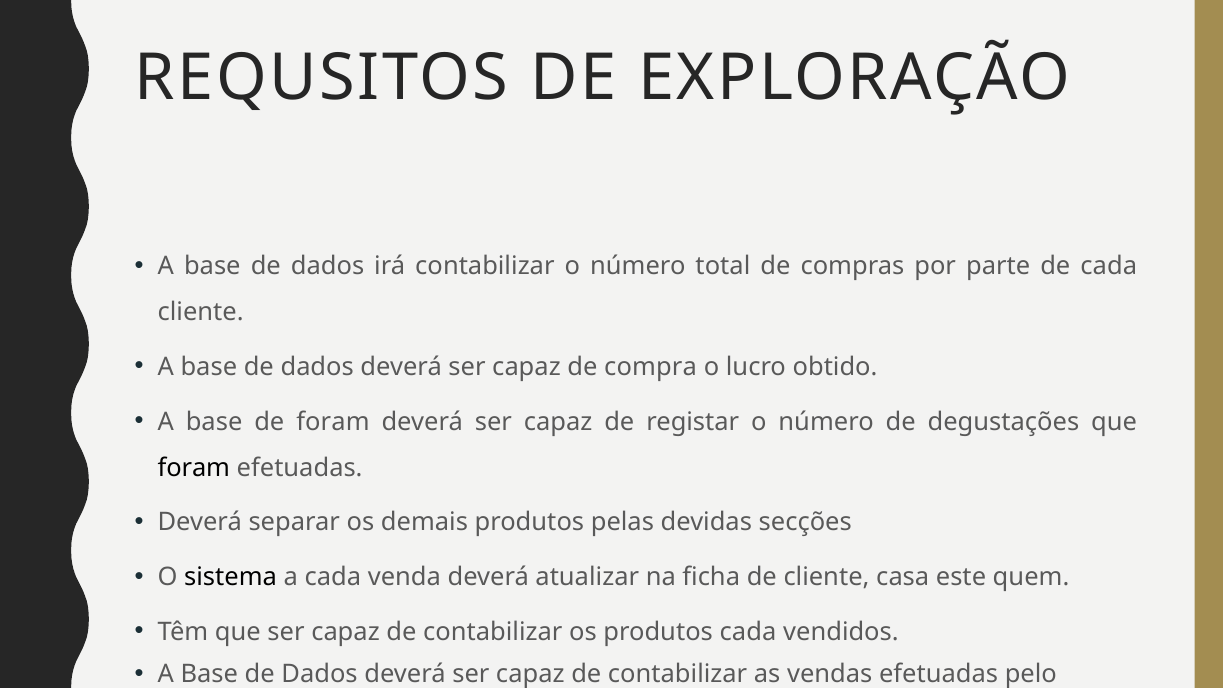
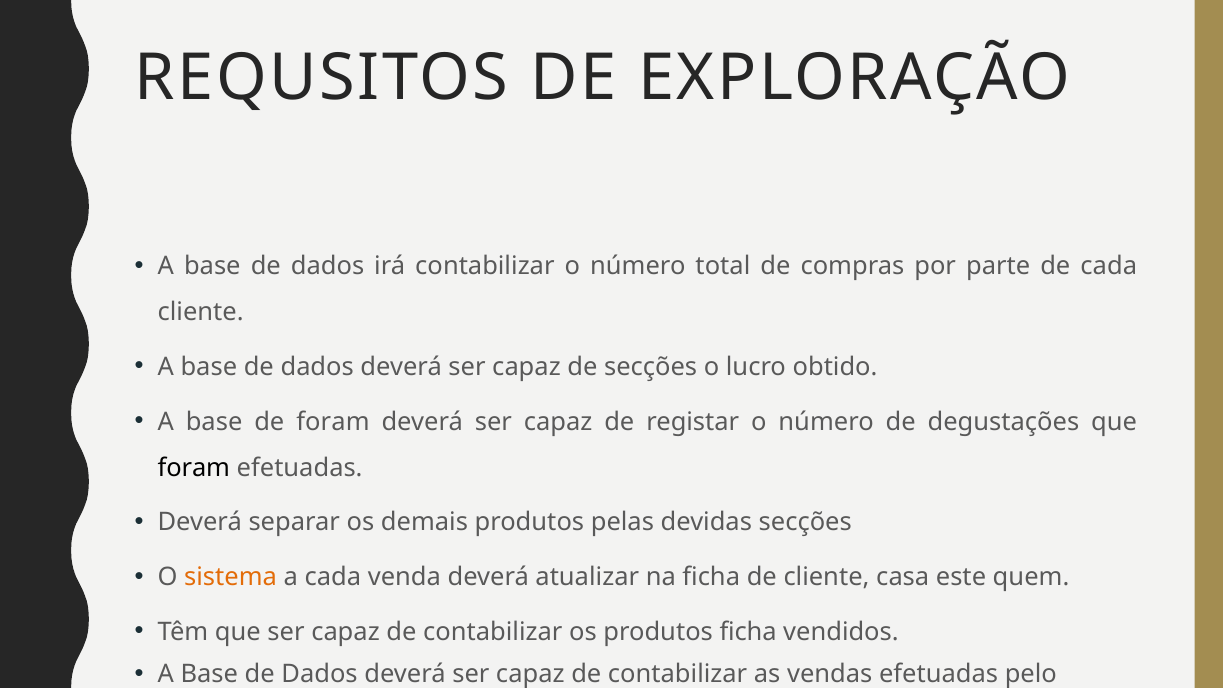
de compra: compra -> secções
sistema colour: black -> orange
produtos cada: cada -> ficha
